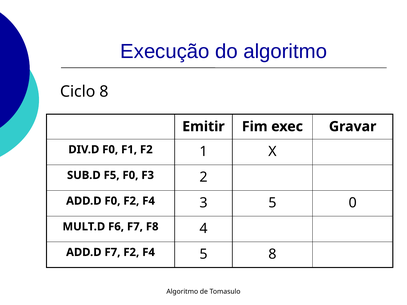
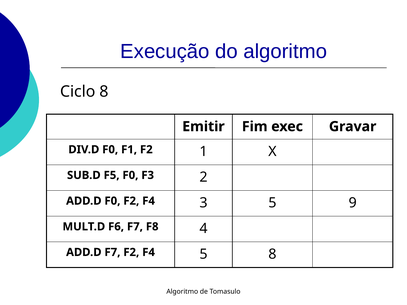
0: 0 -> 9
